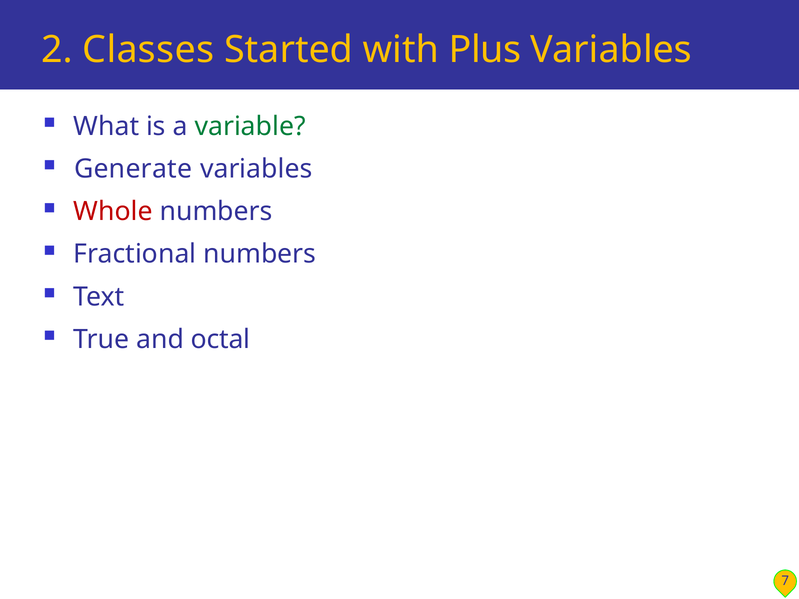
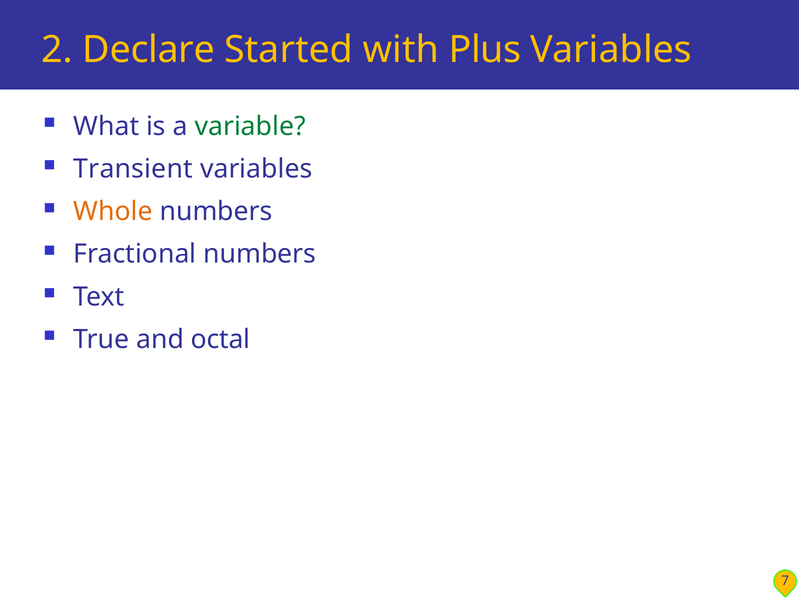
Classes: Classes -> Declare
Generate: Generate -> Transient
Whole colour: red -> orange
